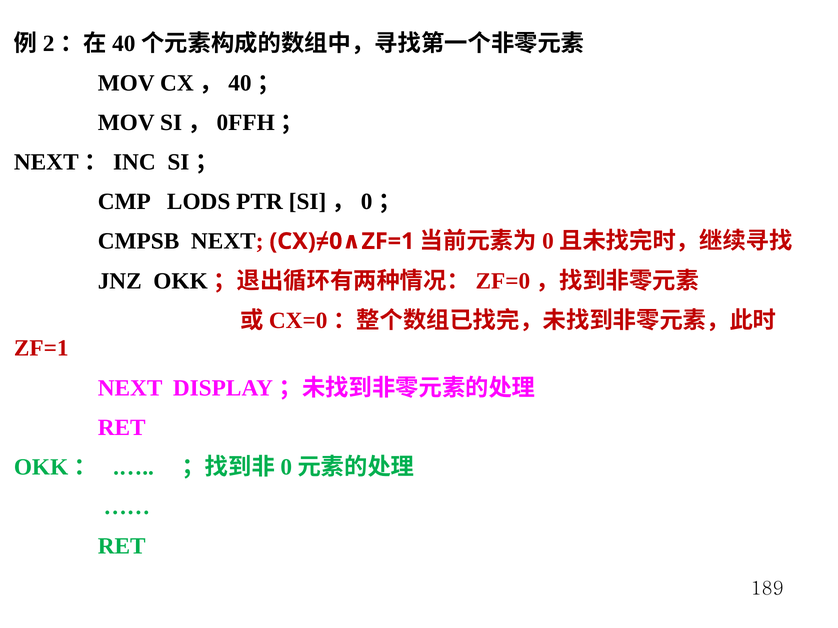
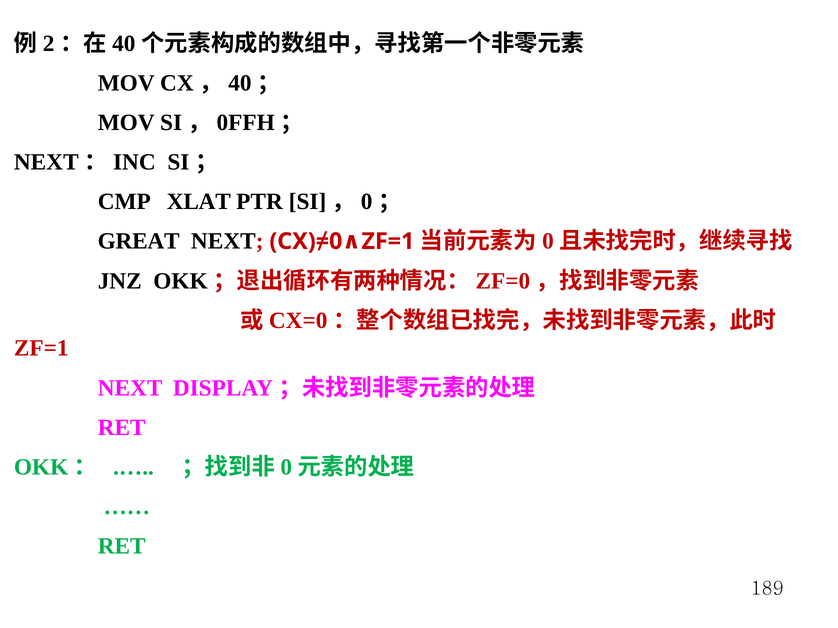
LODS: LODS -> XLAT
CMPSB: CMPSB -> GREAT
